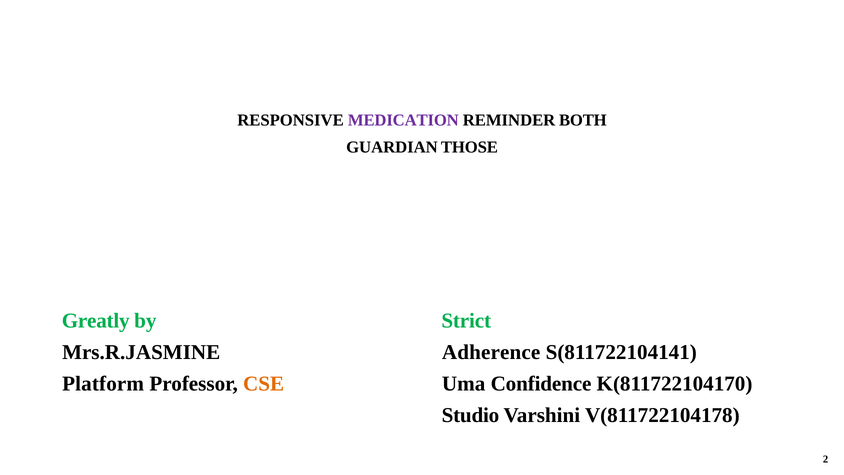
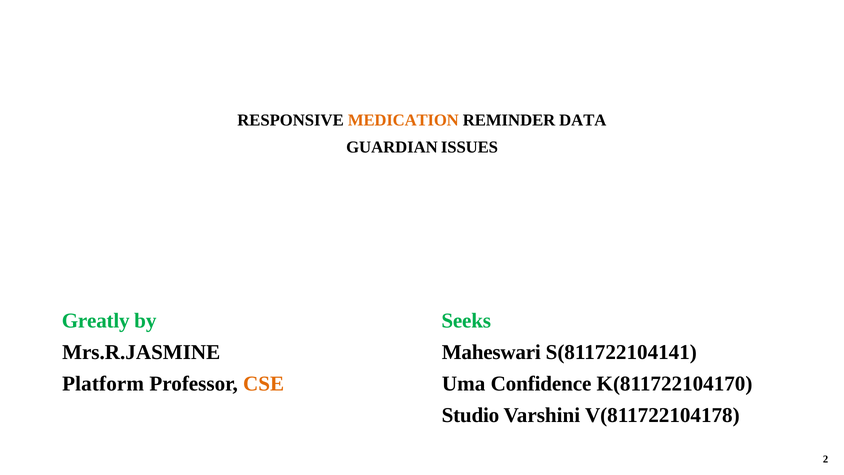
MEDICATION colour: purple -> orange
BOTH: BOTH -> DATA
THOSE: THOSE -> ISSUES
Strict: Strict -> Seeks
Adherence: Adherence -> Maheswari
